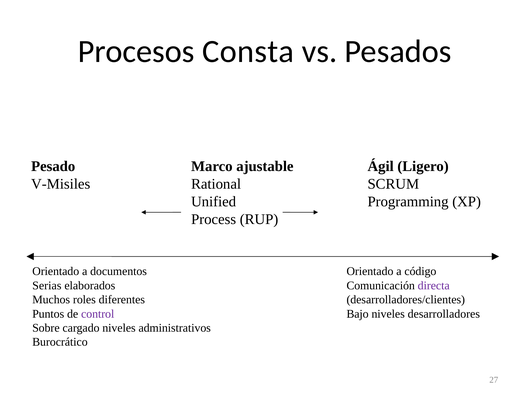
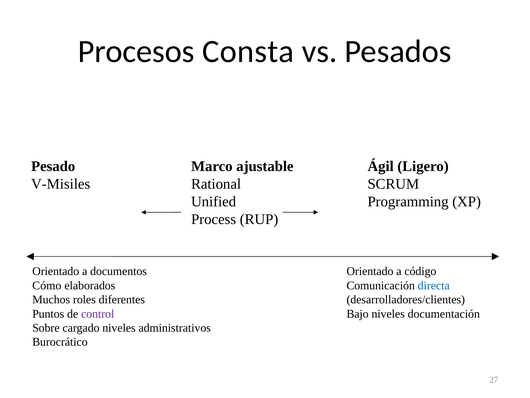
Serias: Serias -> Cómo
directa colour: purple -> blue
desarrolladores: desarrolladores -> documentación
